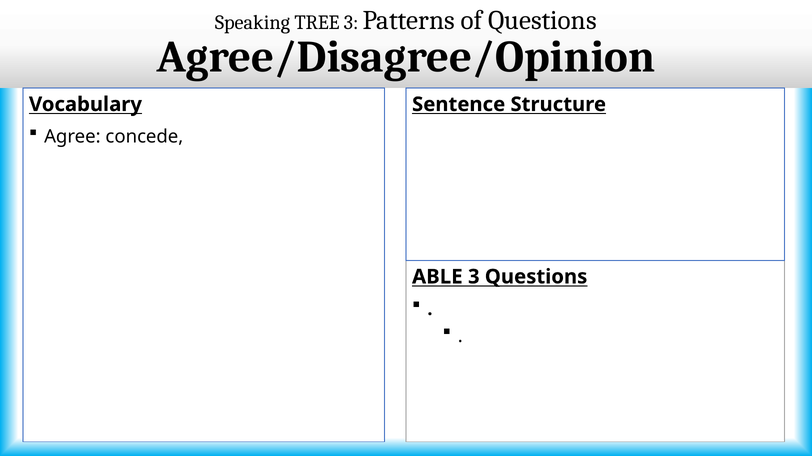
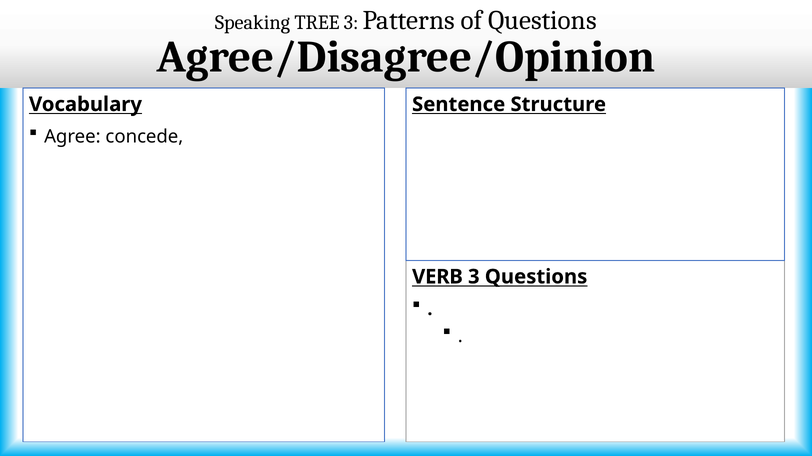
ABLE: ABLE -> VERB
